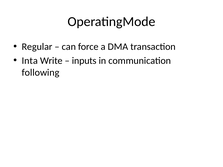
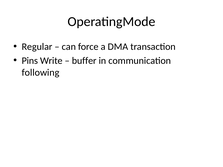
Inta: Inta -> Pins
inputs: inputs -> buffer
